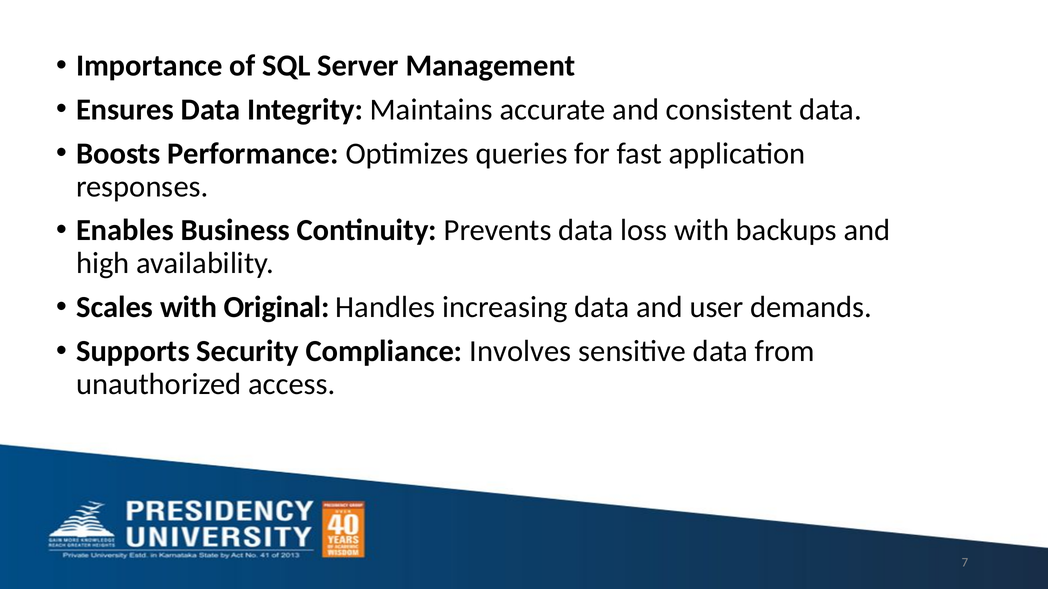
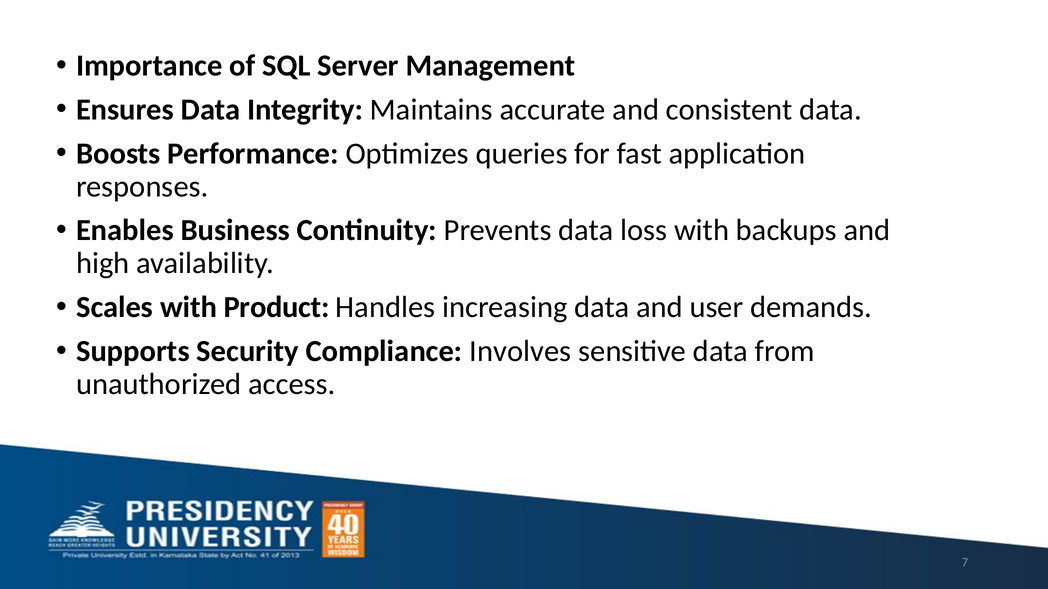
Original: Original -> Product
